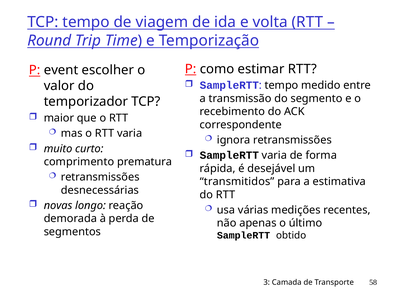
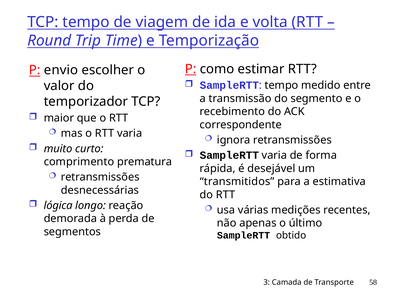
event: event -> envio
novas: novas -> lógica
